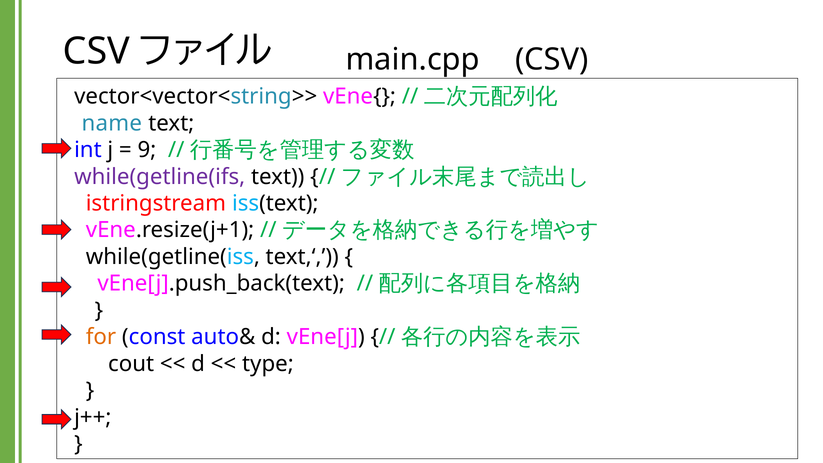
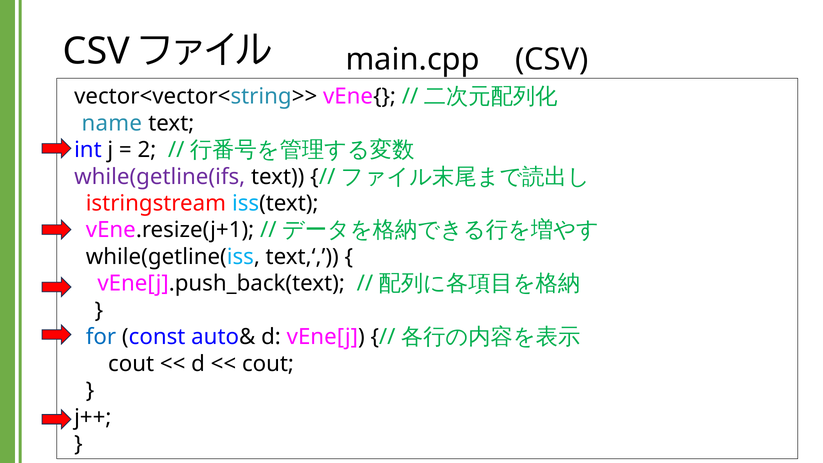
9: 9 -> 2
for colour: orange -> blue
type at (268, 364): type -> cout
